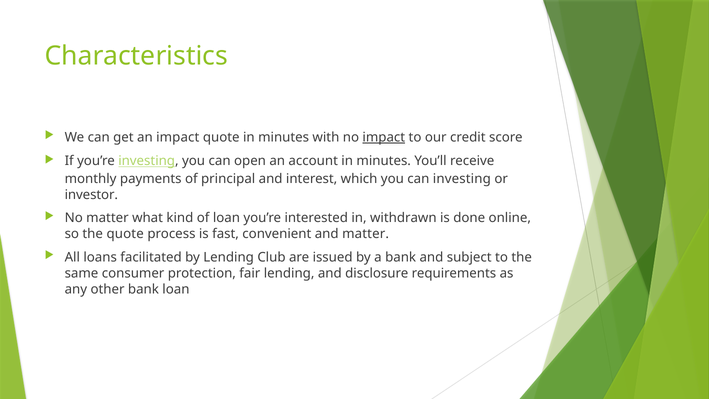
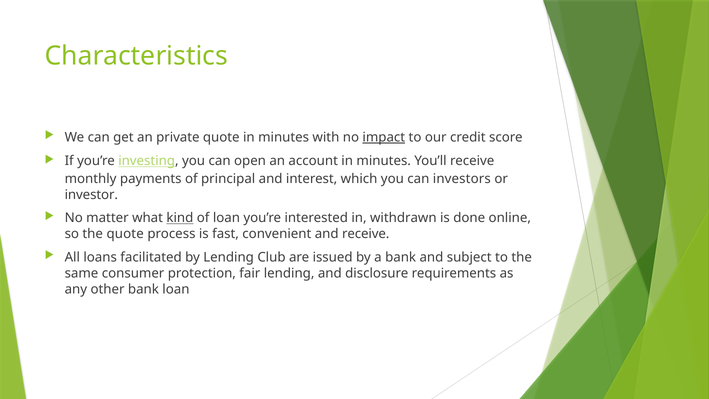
an impact: impact -> private
can investing: investing -> investors
kind underline: none -> present
and matter: matter -> receive
